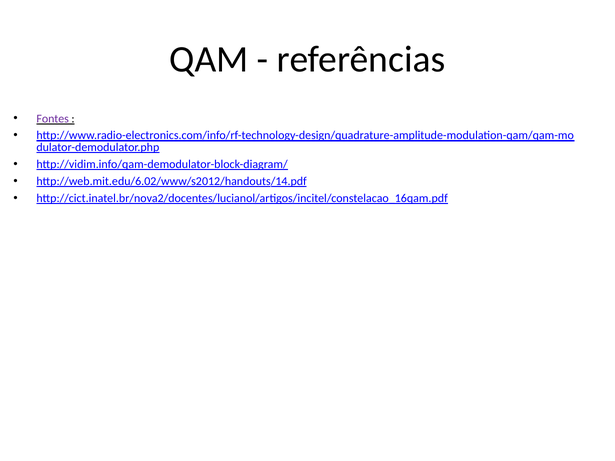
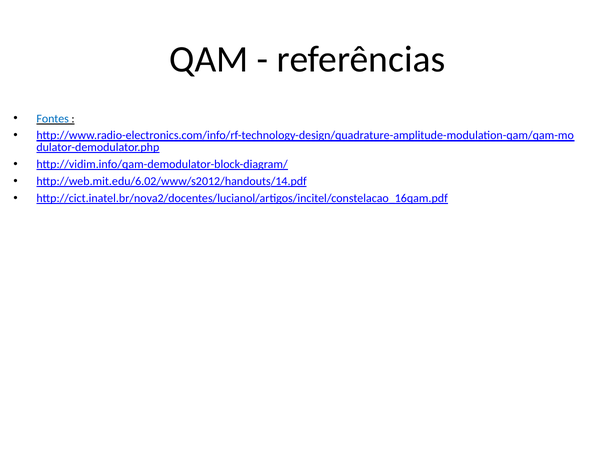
Fontes colour: purple -> blue
